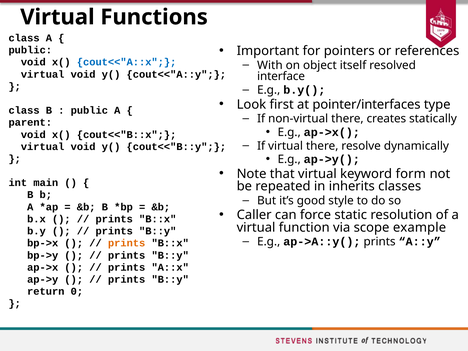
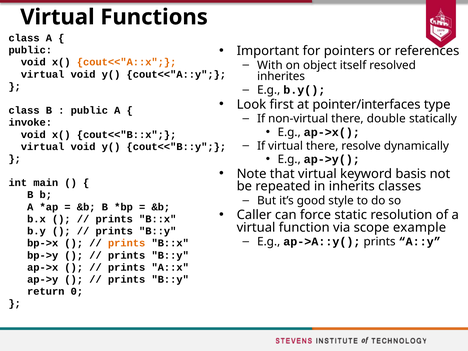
cout<<"A::x colour: blue -> orange
interface: interface -> inherites
creates: creates -> double
parent: parent -> invoke
form: form -> basis
